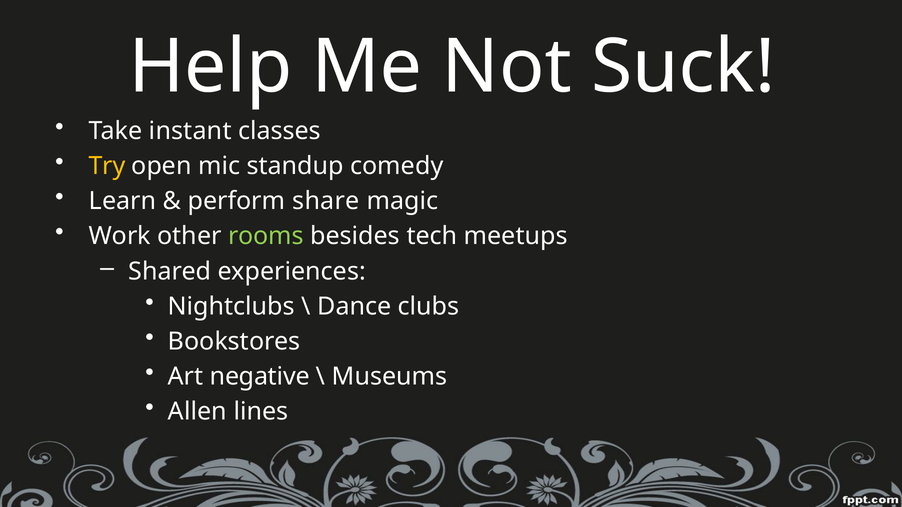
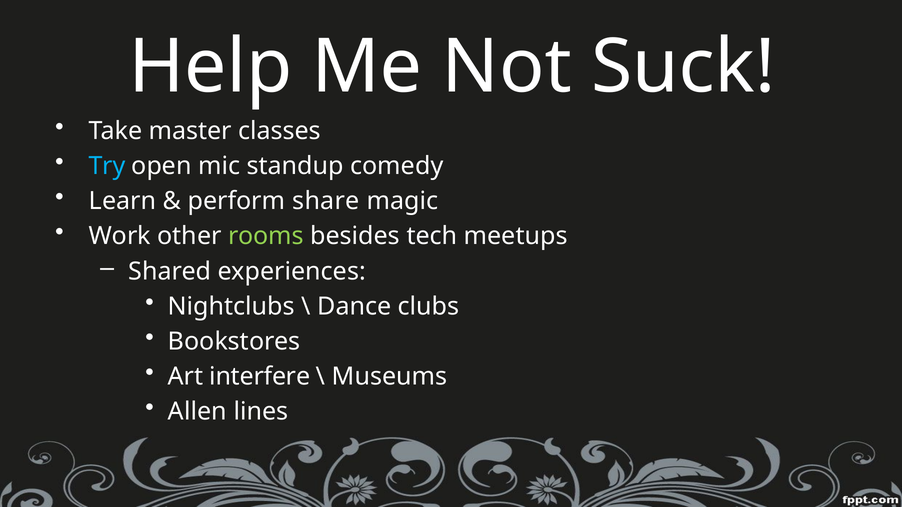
instant: instant -> master
Try colour: yellow -> light blue
negative: negative -> interfere
